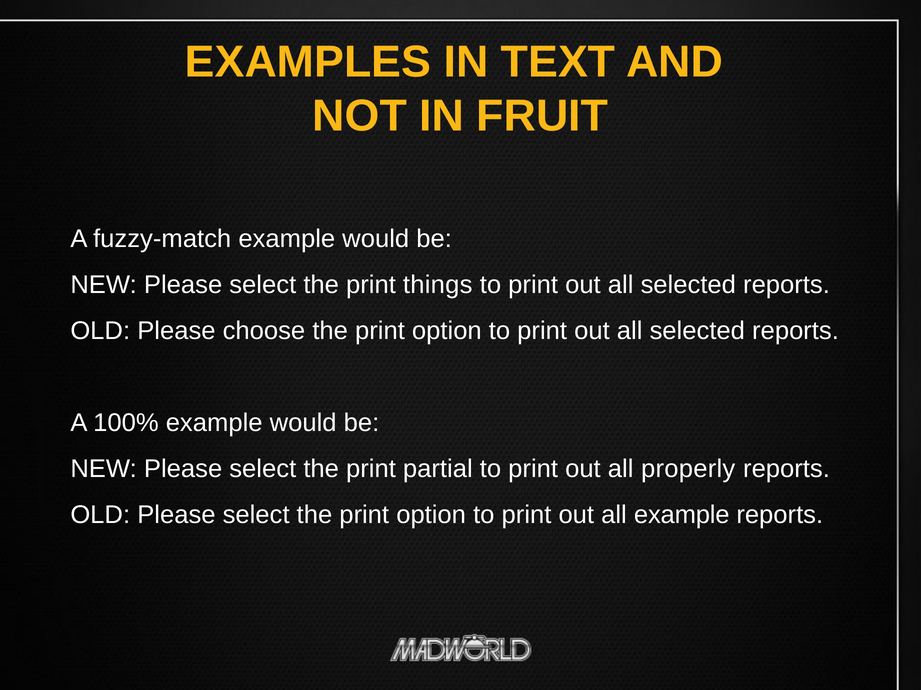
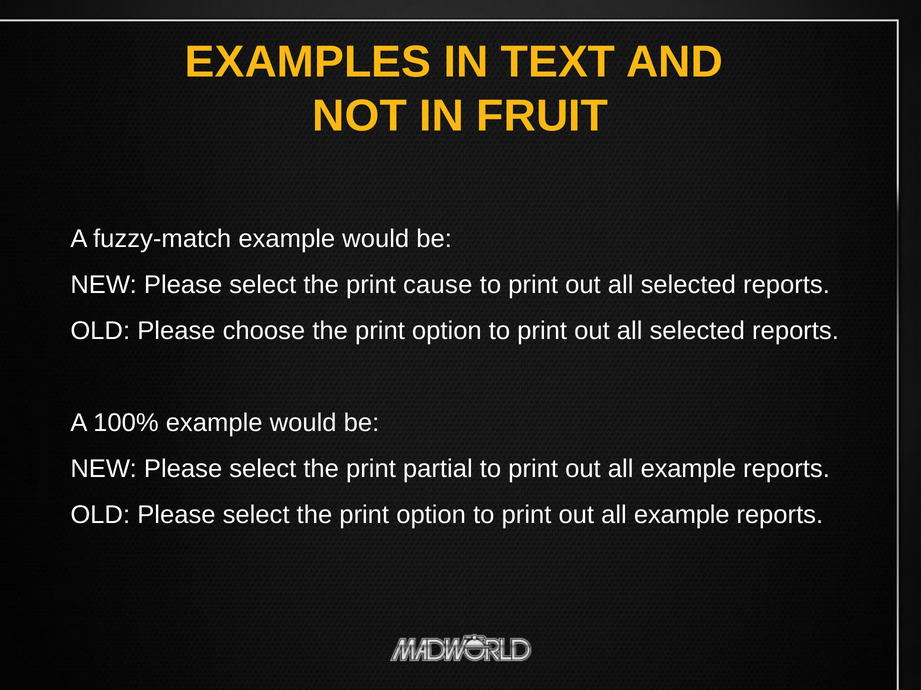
things: things -> cause
properly at (688, 469): properly -> example
